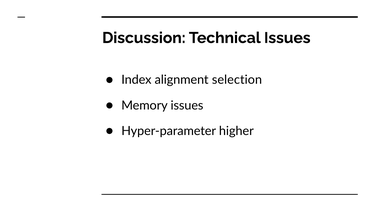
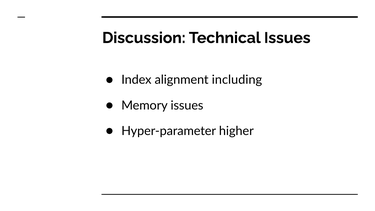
selection: selection -> including
